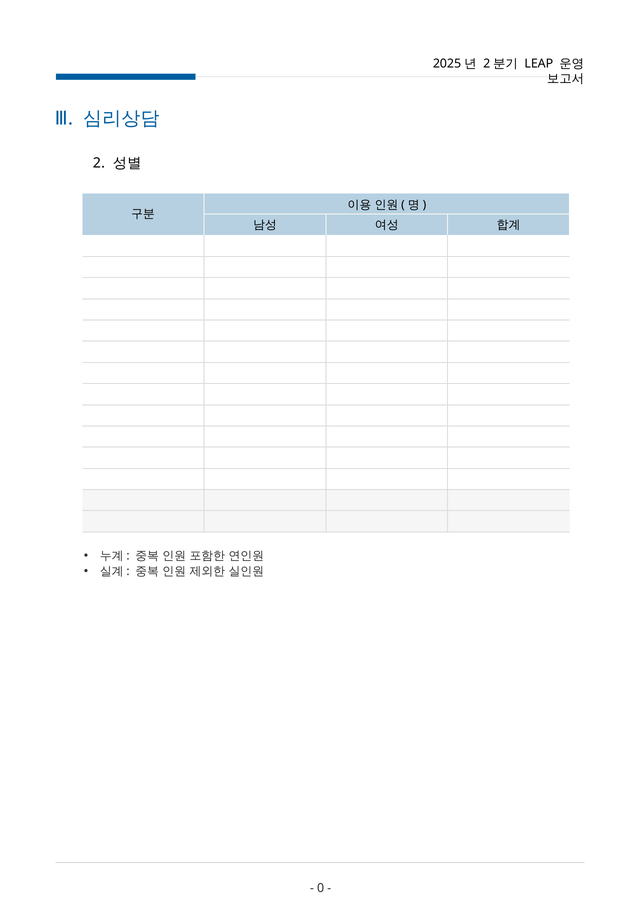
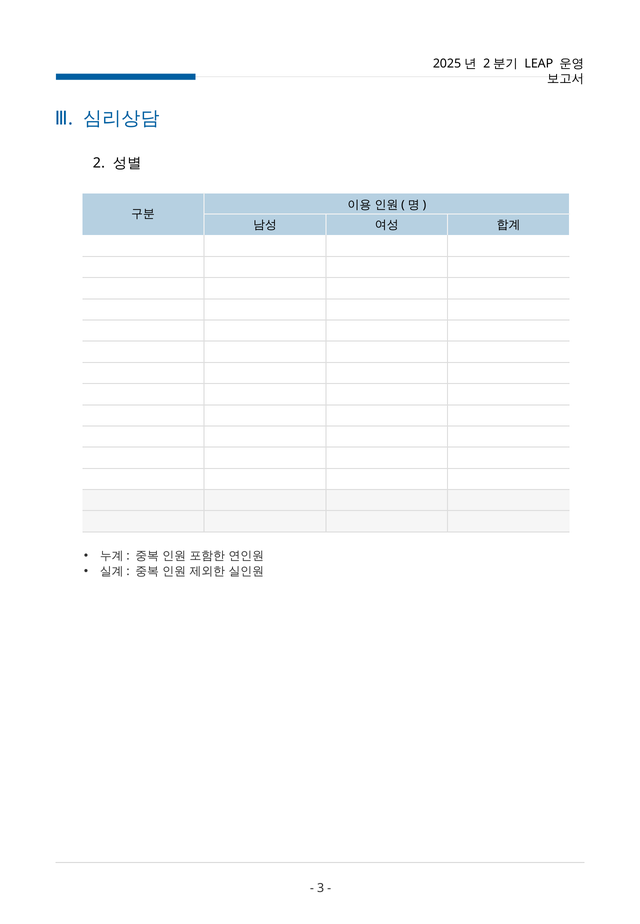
0: 0 -> 3
